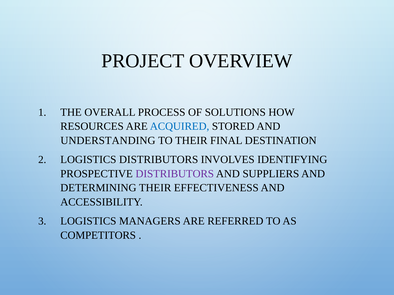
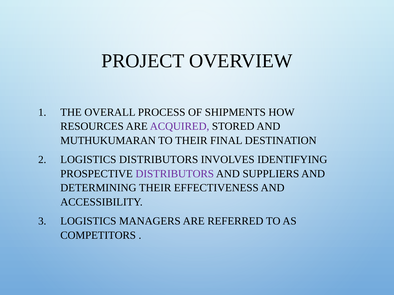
SOLUTIONS: SOLUTIONS -> SHIPMENTS
ACQUIRED colour: blue -> purple
UNDERSTANDING: UNDERSTANDING -> MUTHUKUMARAN
